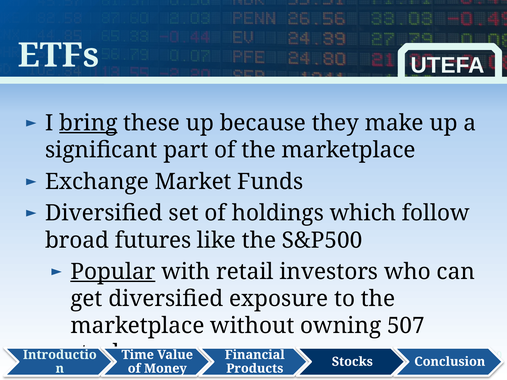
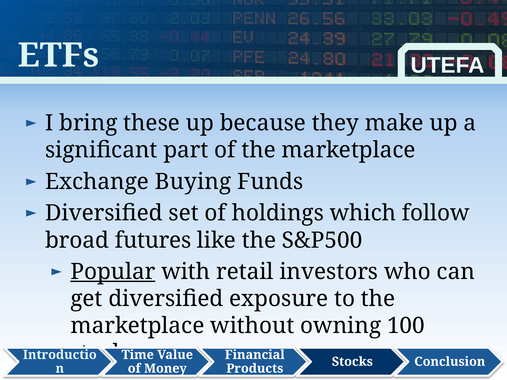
bring underline: present -> none
Market: Market -> Buying
507: 507 -> 100
